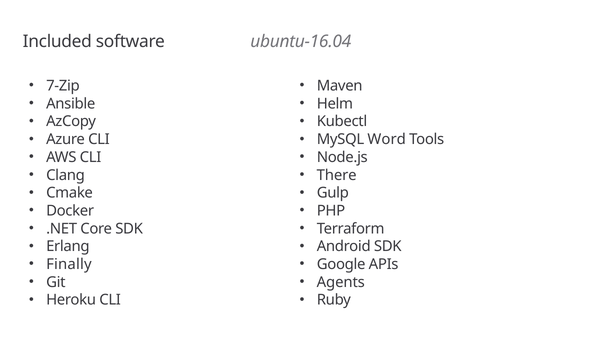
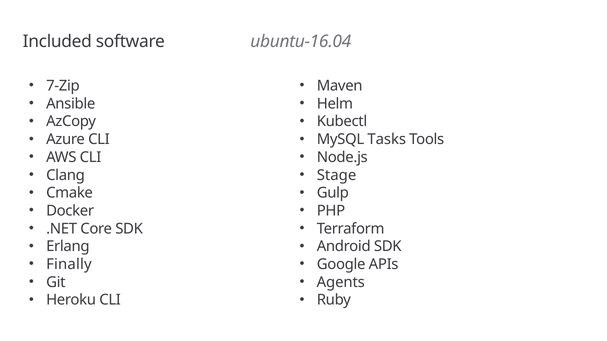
Word: Word -> Tasks
There: There -> Stage
